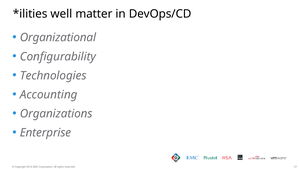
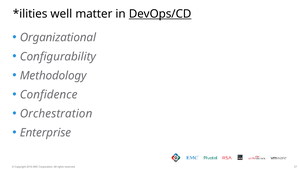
DevOps/CD underline: none -> present
Technologies: Technologies -> Methodology
Accounting: Accounting -> Confidence
Organizations: Organizations -> Orchestration
